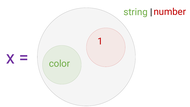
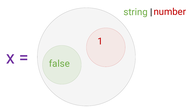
color: color -> false
